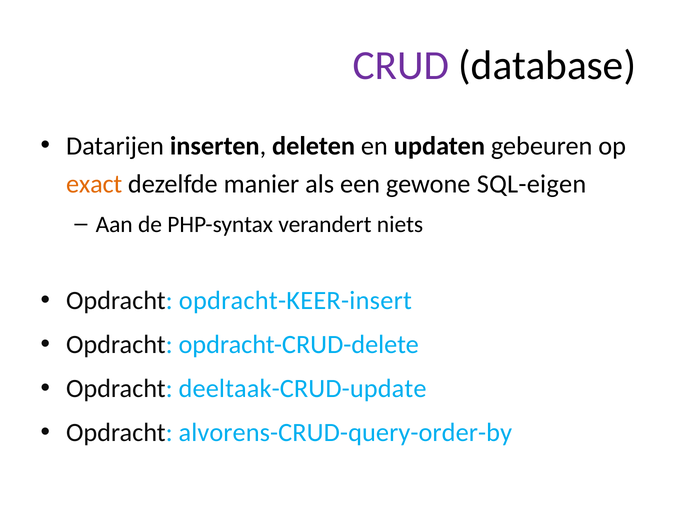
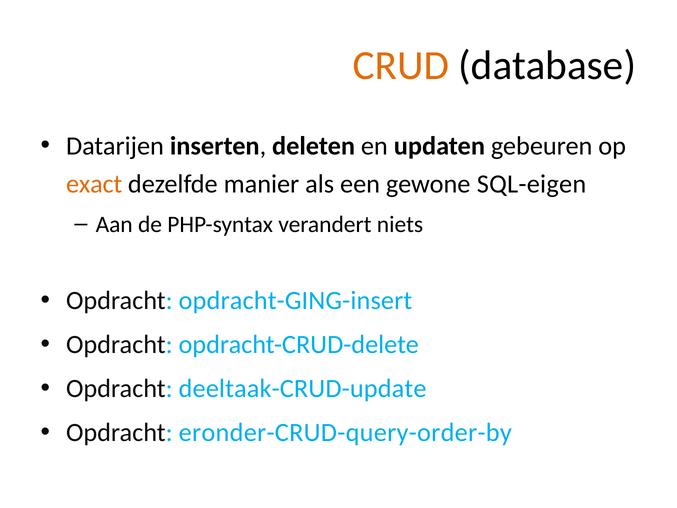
CRUD colour: purple -> orange
opdracht-KEER-insert: opdracht-KEER-insert -> opdracht-GING-insert
alvorens-CRUD-query-order-by: alvorens-CRUD-query-order-by -> eronder-CRUD-query-order-by
